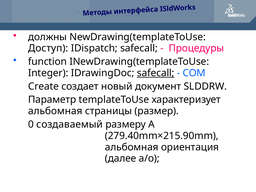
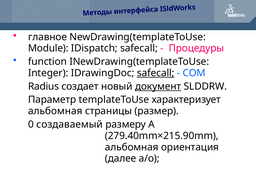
должны: должны -> главное
Доступ: Доступ -> Module
Create: Create -> Radius
документ underline: none -> present
